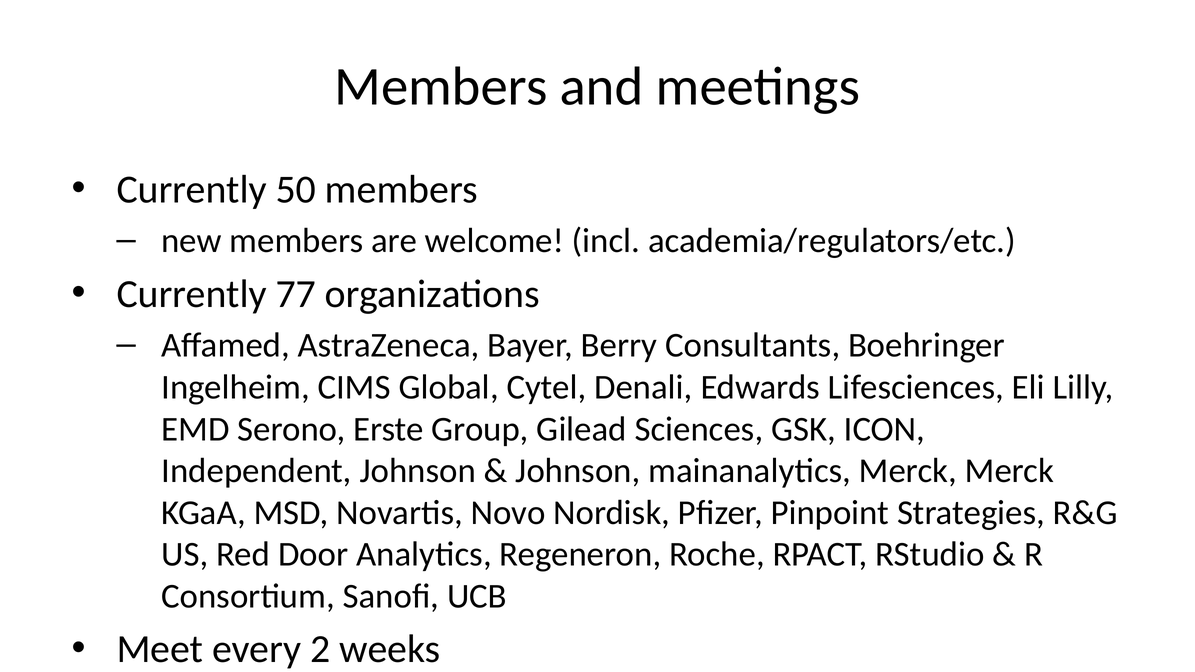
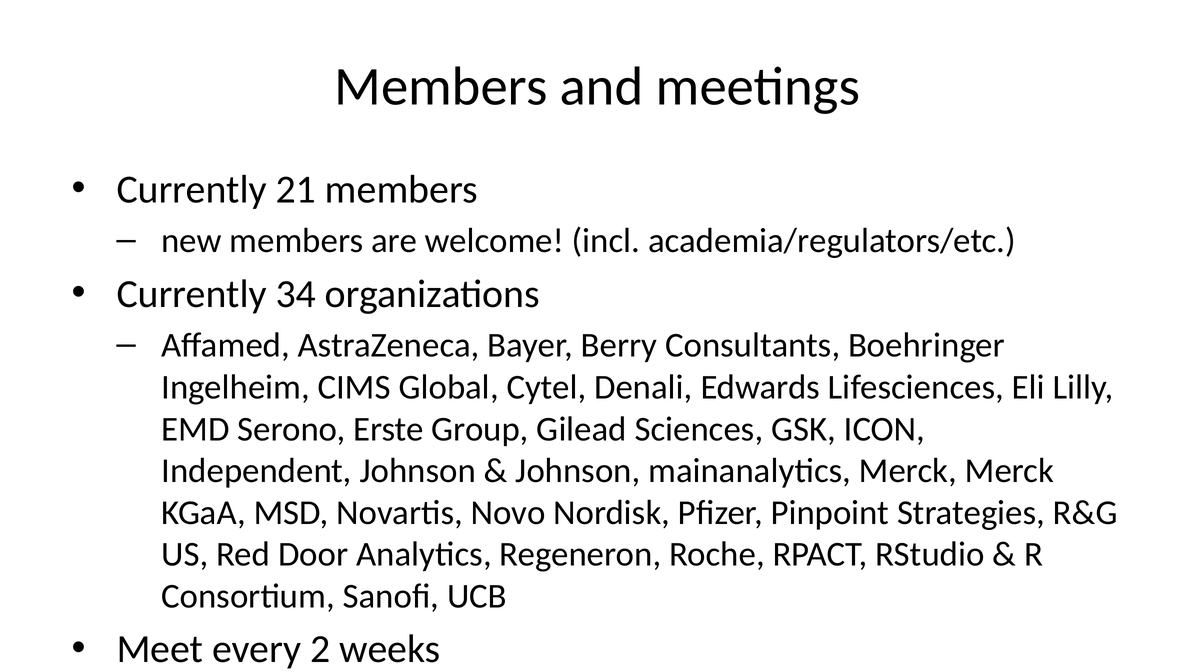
50: 50 -> 21
77: 77 -> 34
